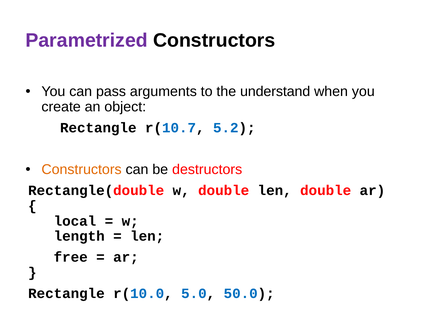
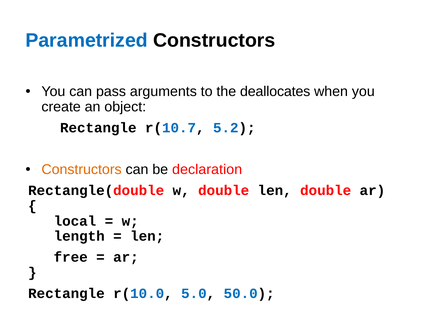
Parametrized colour: purple -> blue
understand: understand -> deallocates
destructors: destructors -> declaration
